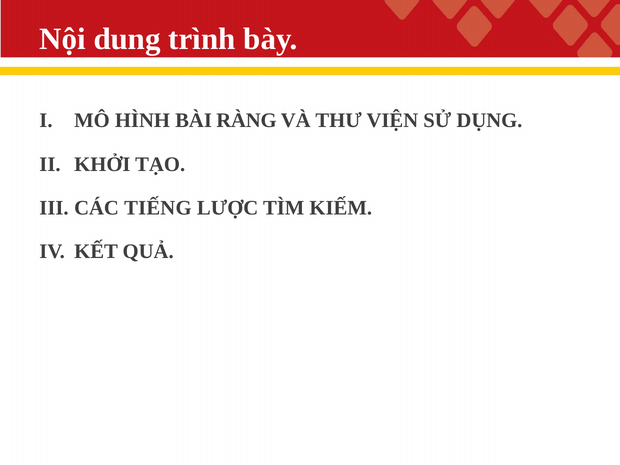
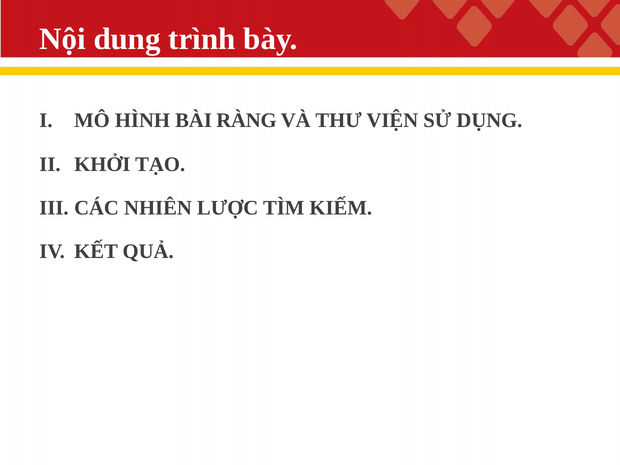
TIẾNG: TIẾNG -> NHIÊN
